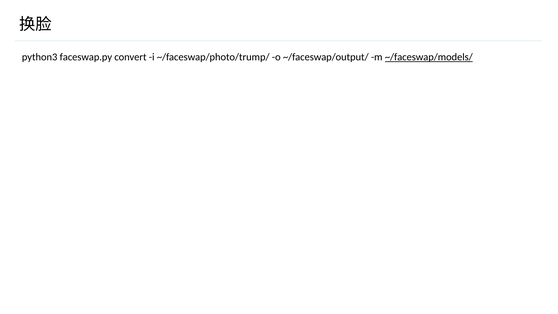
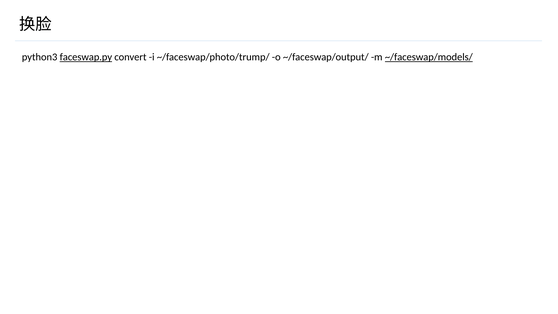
faceswap.py underline: none -> present
